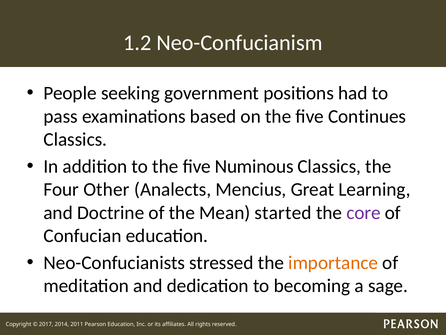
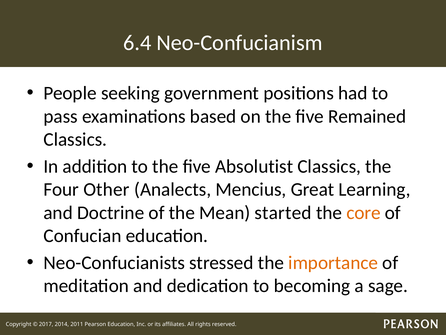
1.2: 1.2 -> 6.4
Continues: Continues -> Remained
Numinous: Numinous -> Absolutist
core colour: purple -> orange
